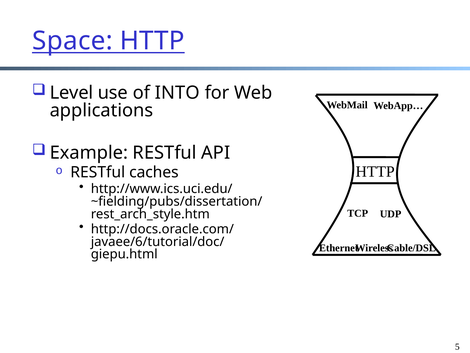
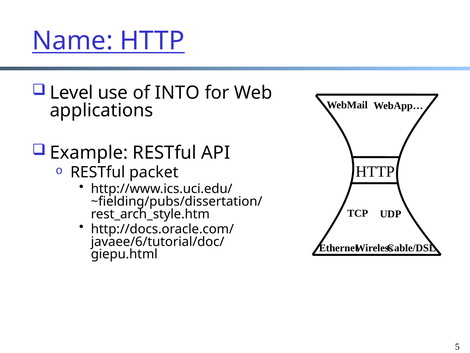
Space: Space -> Name
caches: caches -> packet
